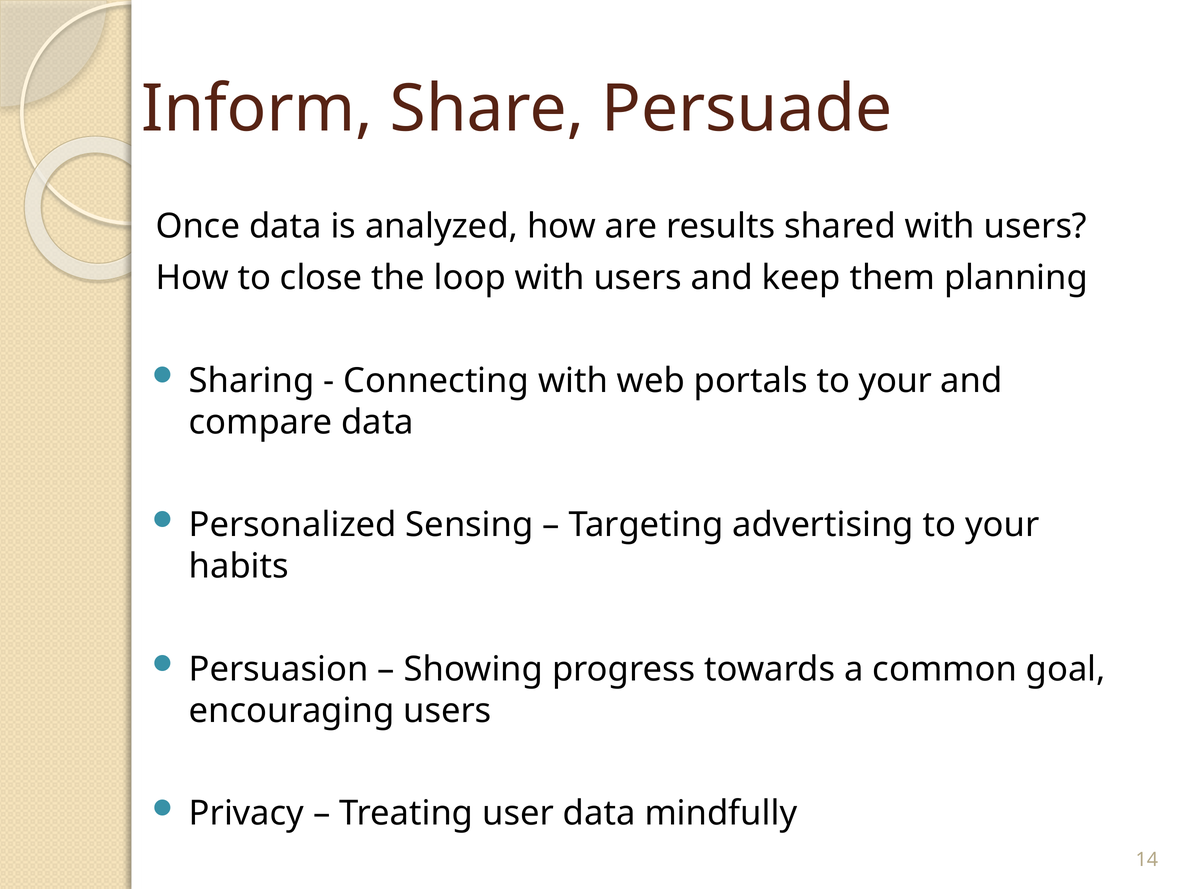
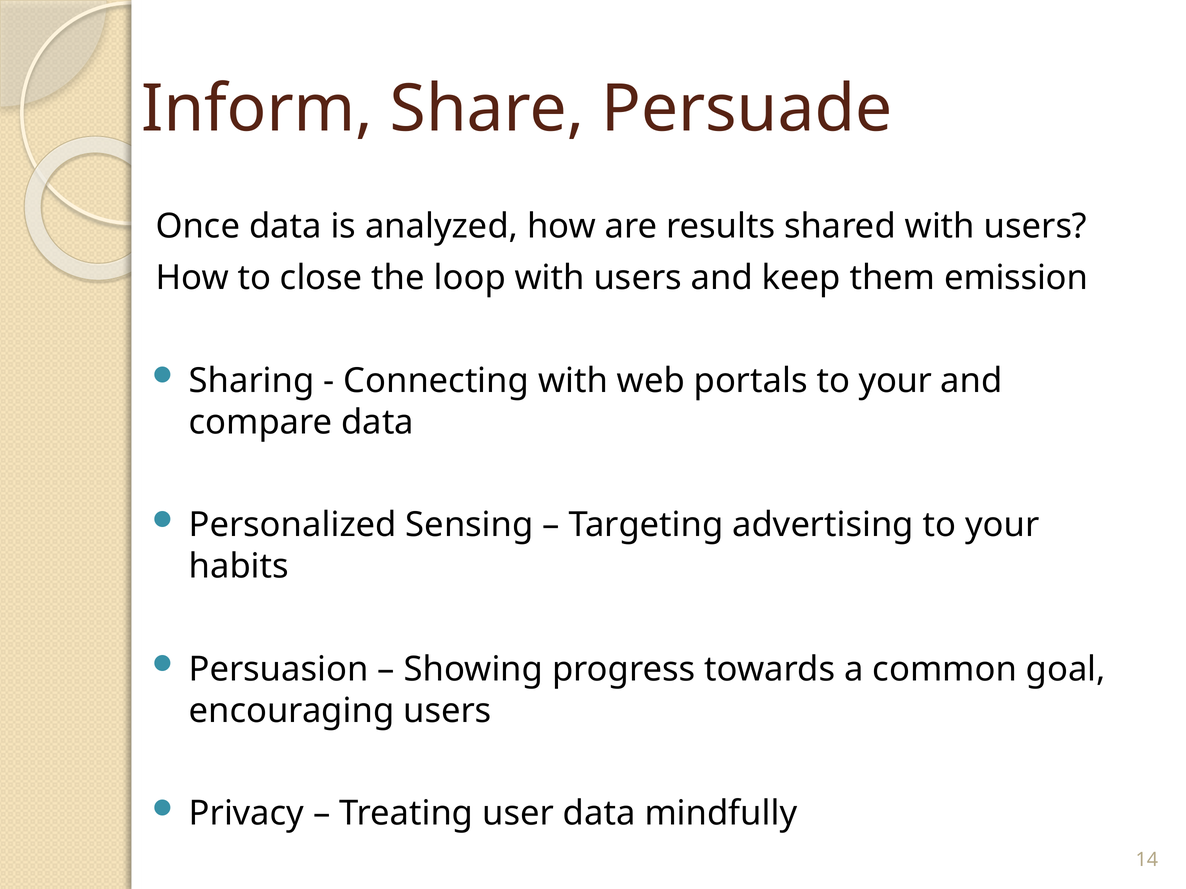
planning: planning -> emission
